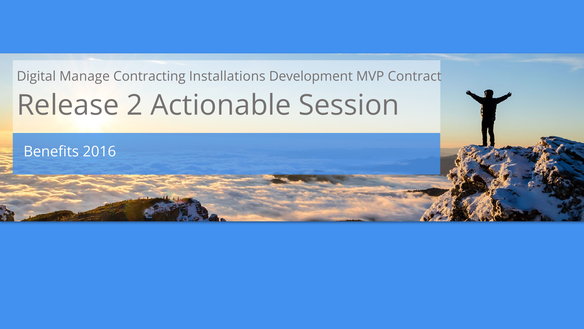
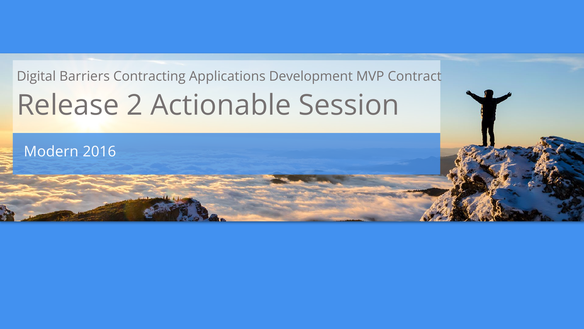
Manage: Manage -> Barriers
Installations: Installations -> Applications
Benefits: Benefits -> Modern
